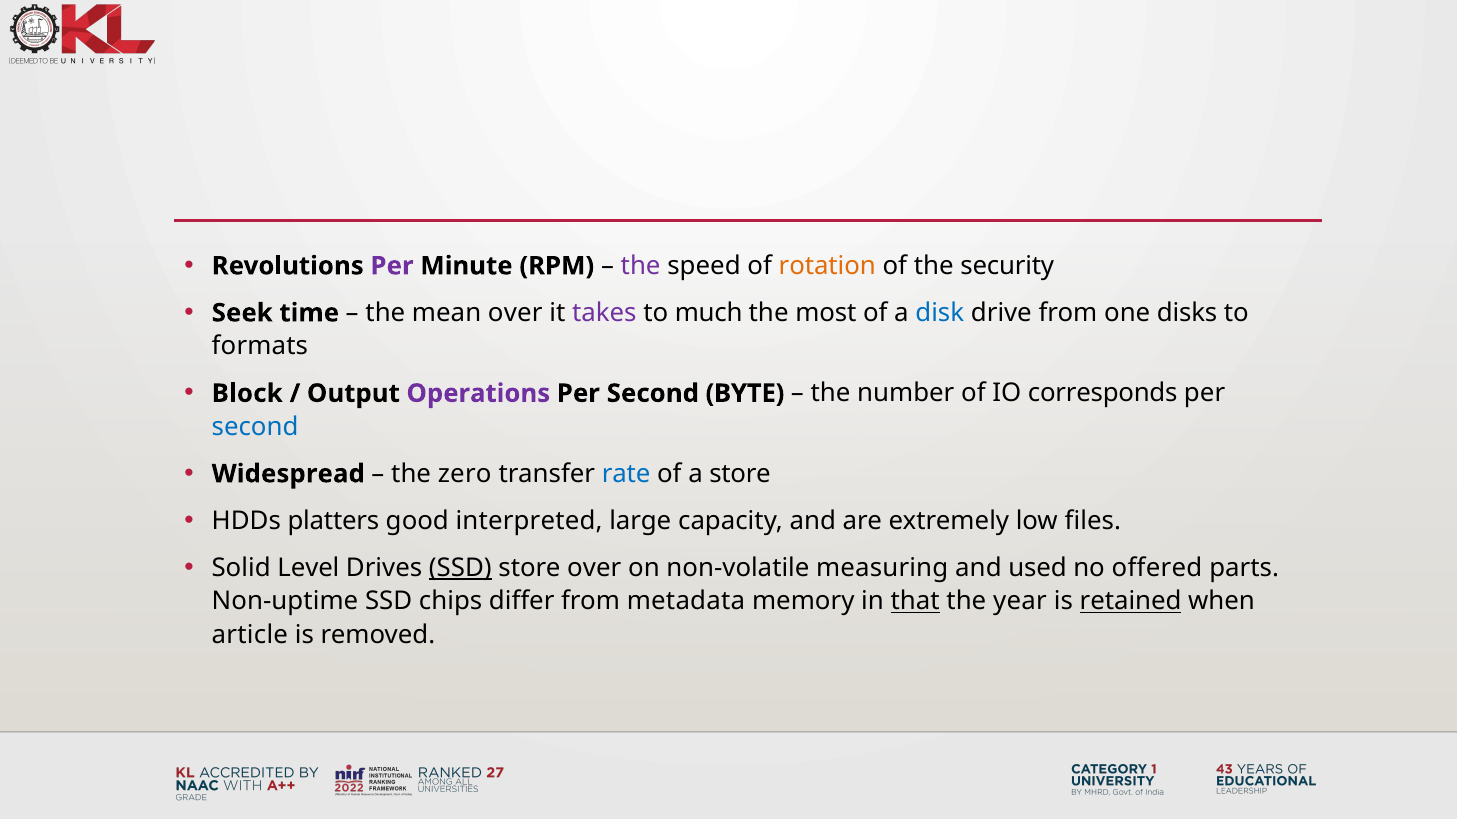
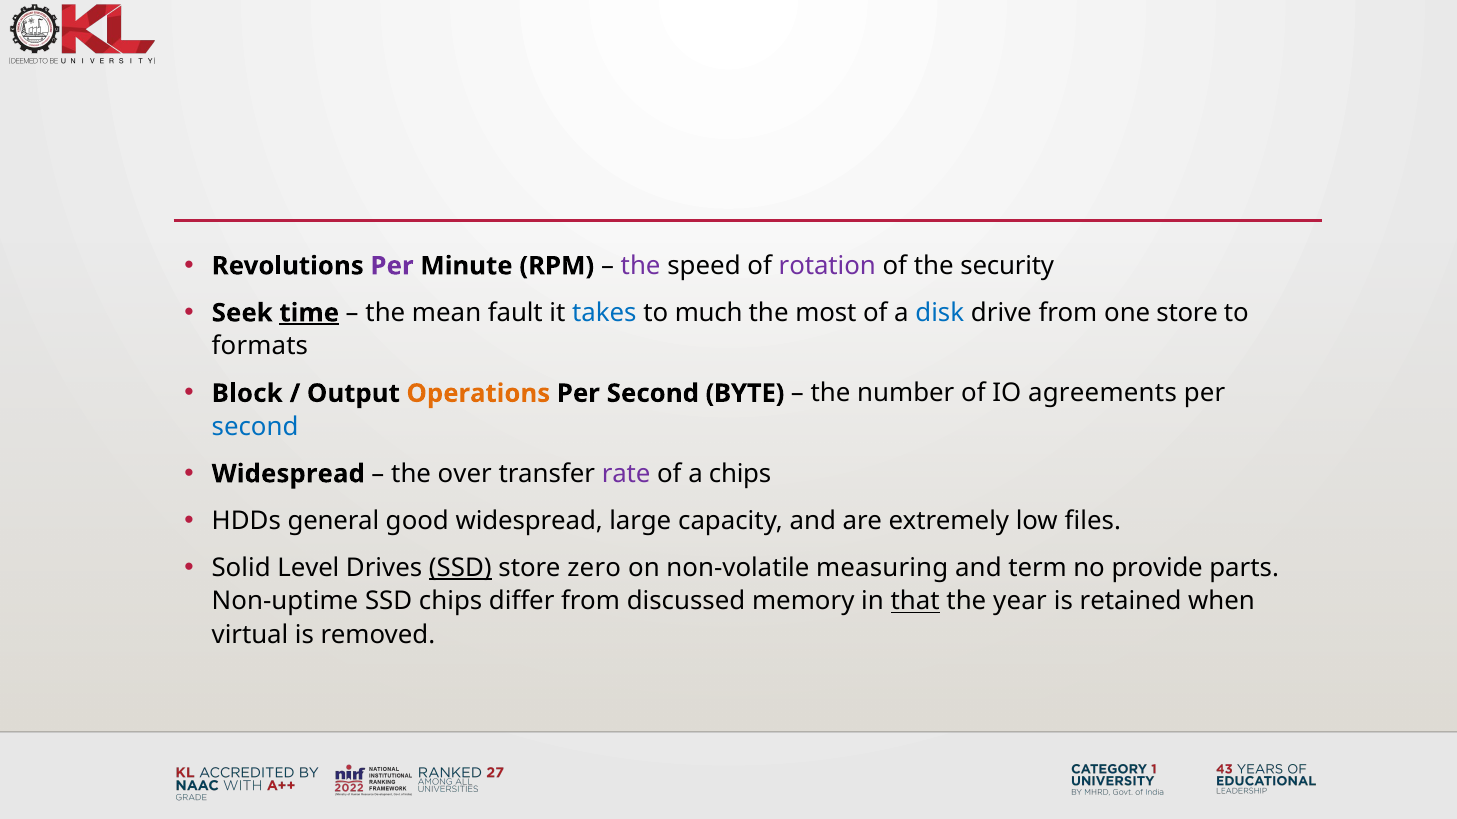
rotation colour: orange -> purple
time underline: none -> present
mean over: over -> fault
takes colour: purple -> blue
one disks: disks -> store
Operations colour: purple -> orange
corresponds: corresponds -> agreements
zero: zero -> over
rate colour: blue -> purple
a store: store -> chips
platters: platters -> general
good interpreted: interpreted -> widespread
store over: over -> zero
used: used -> term
offered: offered -> provide
metadata: metadata -> discussed
retained underline: present -> none
article: article -> virtual
